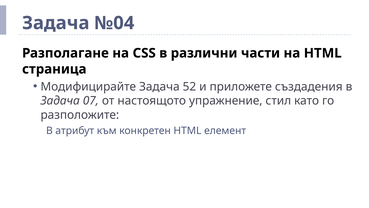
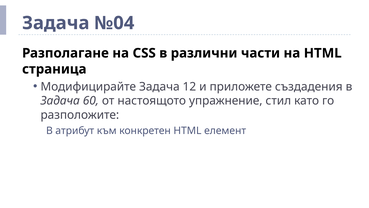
52: 52 -> 12
07: 07 -> 60
